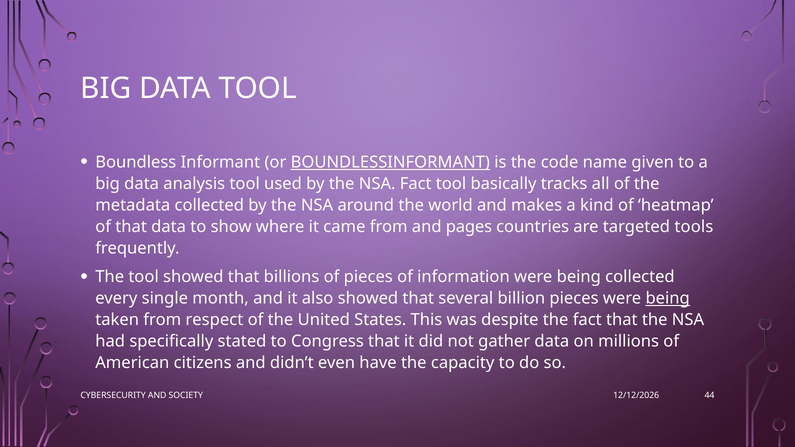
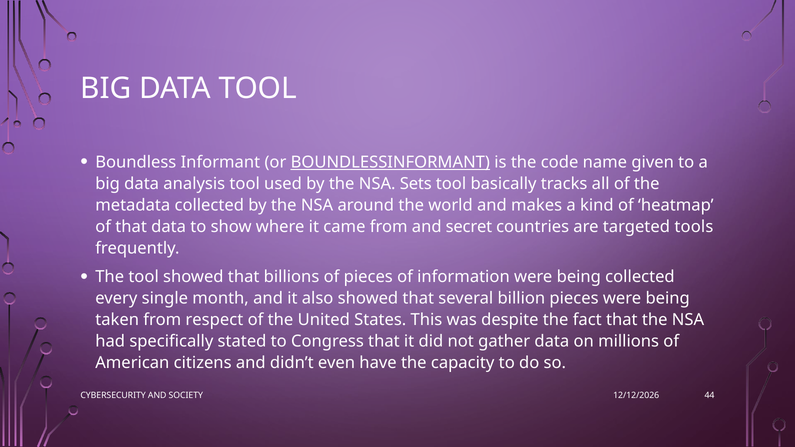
NSA Fact: Fact -> Sets
pages: pages -> secret
being at (668, 299) underline: present -> none
